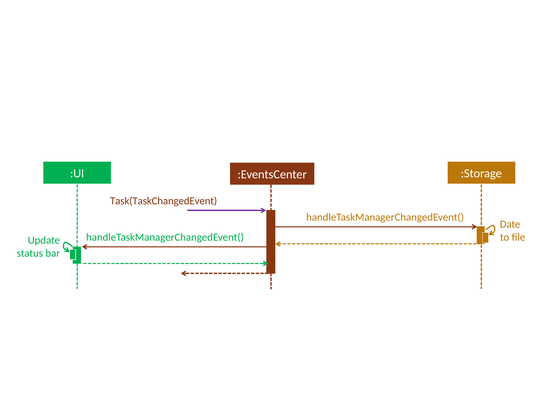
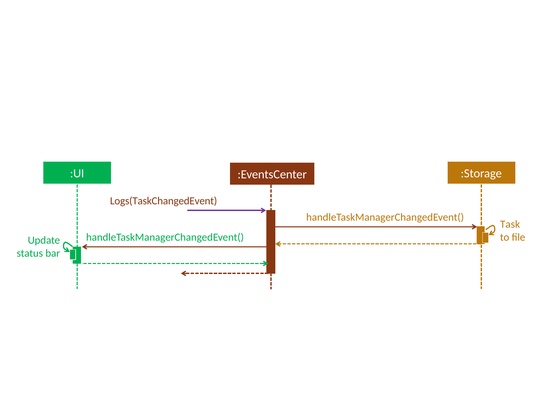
Task(TaskChangedEvent: Task(TaskChangedEvent -> Logs(TaskChangedEvent
Date: Date -> Task
